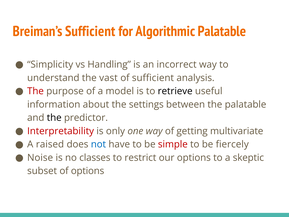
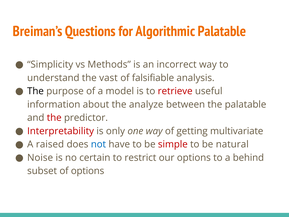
Breiman’s Sufficient: Sufficient -> Questions
Handling: Handling -> Methods
of sufficient: sufficient -> falsifiable
The at (35, 91) colour: red -> black
retrieve colour: black -> red
settings: settings -> analyze
the at (54, 118) colour: black -> red
fiercely: fiercely -> natural
classes: classes -> certain
skeptic: skeptic -> behind
